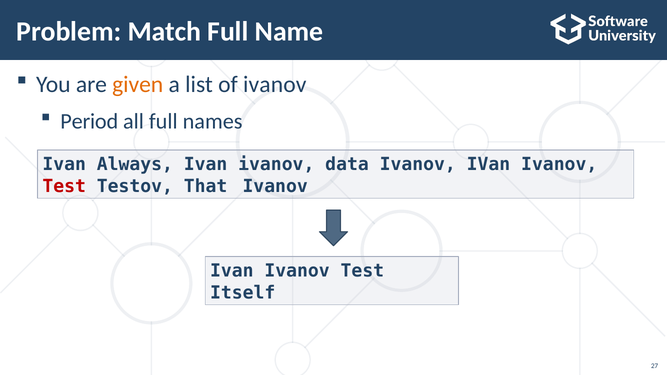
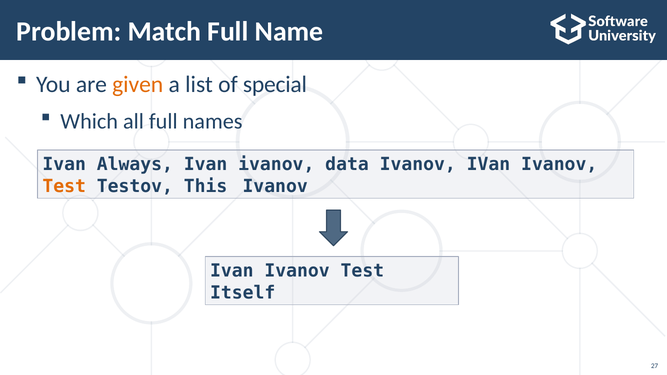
of ivanov: ivanov -> special
Period: Period -> Which
Test at (64, 186) colour: red -> orange
That: That -> This
